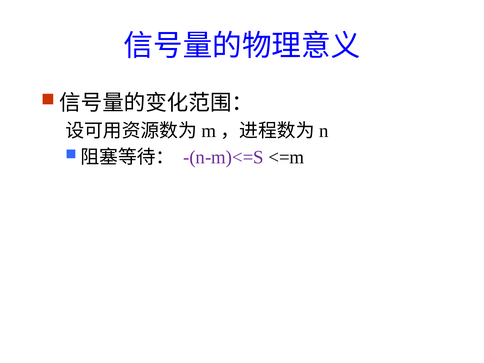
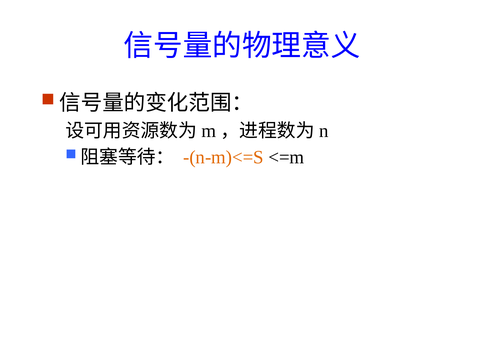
-(n-m)<=S colour: purple -> orange
